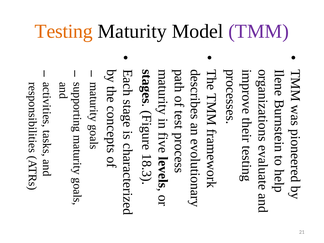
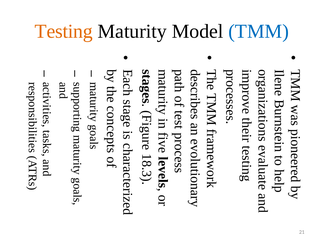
TMM colour: purple -> blue
